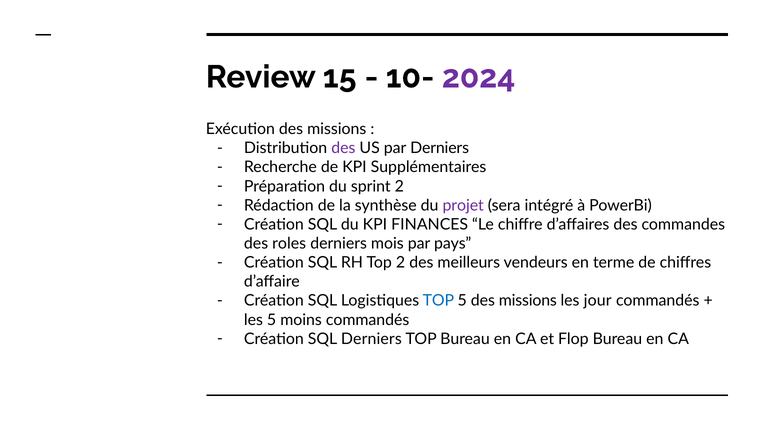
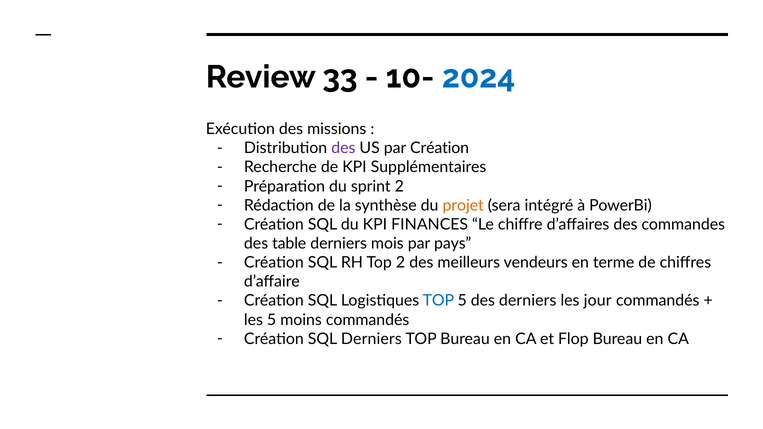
15: 15 -> 33
2024 colour: purple -> blue
par Derniers: Derniers -> Création
projet colour: purple -> orange
roles: roles -> table
5 des missions: missions -> derniers
